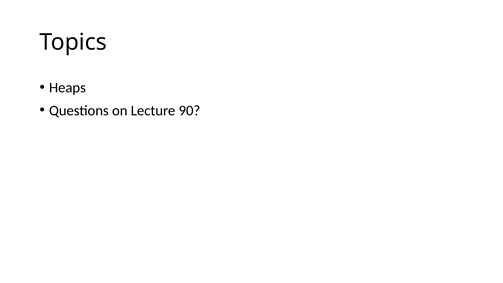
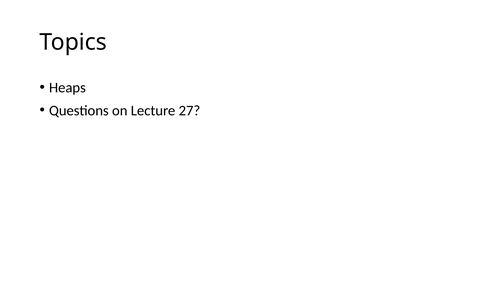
90: 90 -> 27
